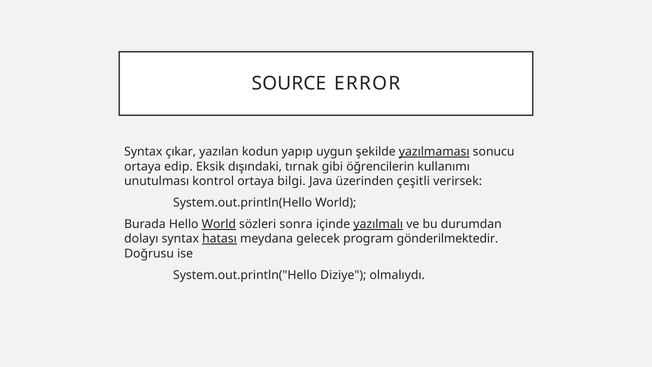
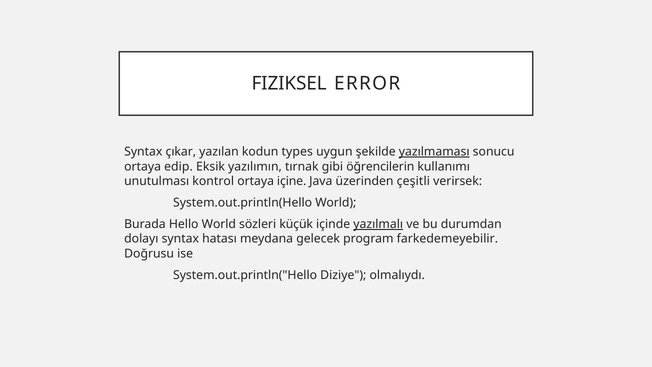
SOURCE: SOURCE -> FIZIKSEL
yapıp: yapıp -> types
dışındaki: dışındaki -> yazılımın
bilgi: bilgi -> içine
World at (219, 224) underline: present -> none
sonra: sonra -> küçük
hatası underline: present -> none
gönderilmektedir: gönderilmektedir -> farkedemeyebilir
